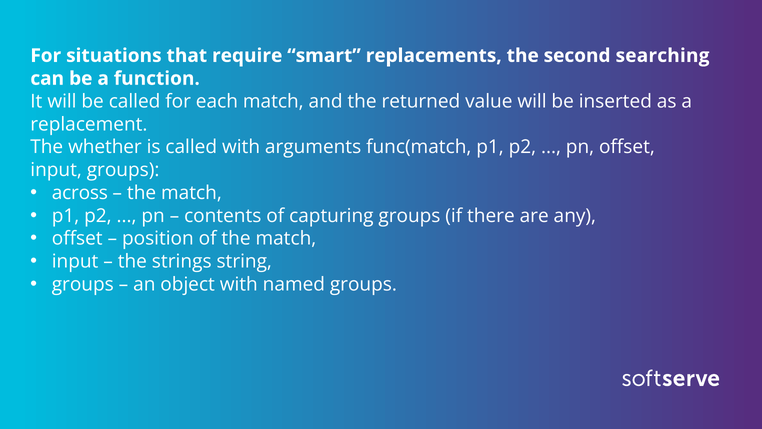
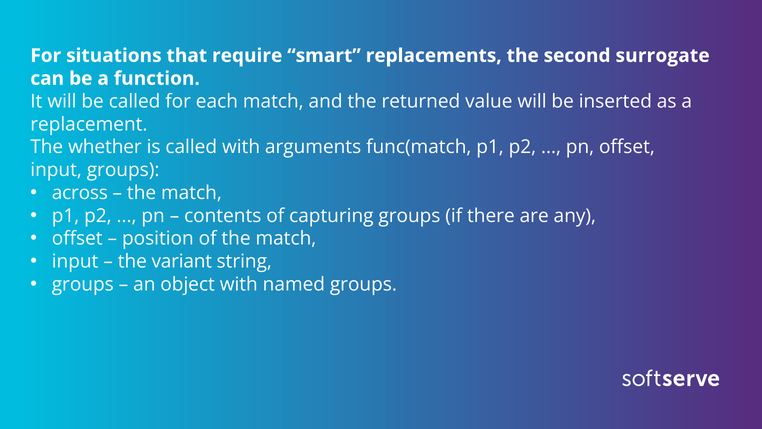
searching: searching -> surrogate
strings: strings -> variant
